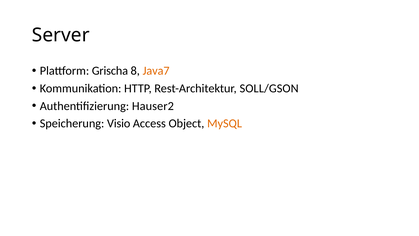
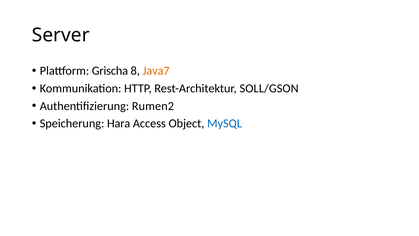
Hauser2: Hauser2 -> Rumen2
Visio: Visio -> Hara
MySQL colour: orange -> blue
